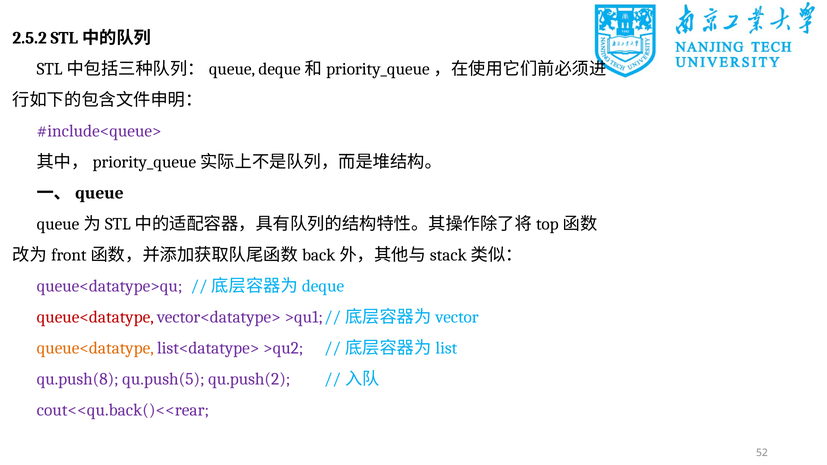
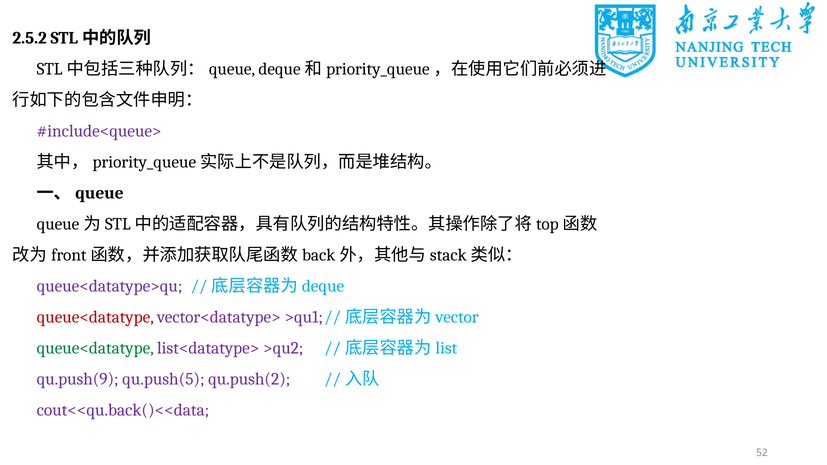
queue<datatype at (95, 348) colour: orange -> green
qu.push(8: qu.push(8 -> qu.push(9
cout<<qu.back()<<rear: cout<<qu.back()<<rear -> cout<<qu.back()<<data
